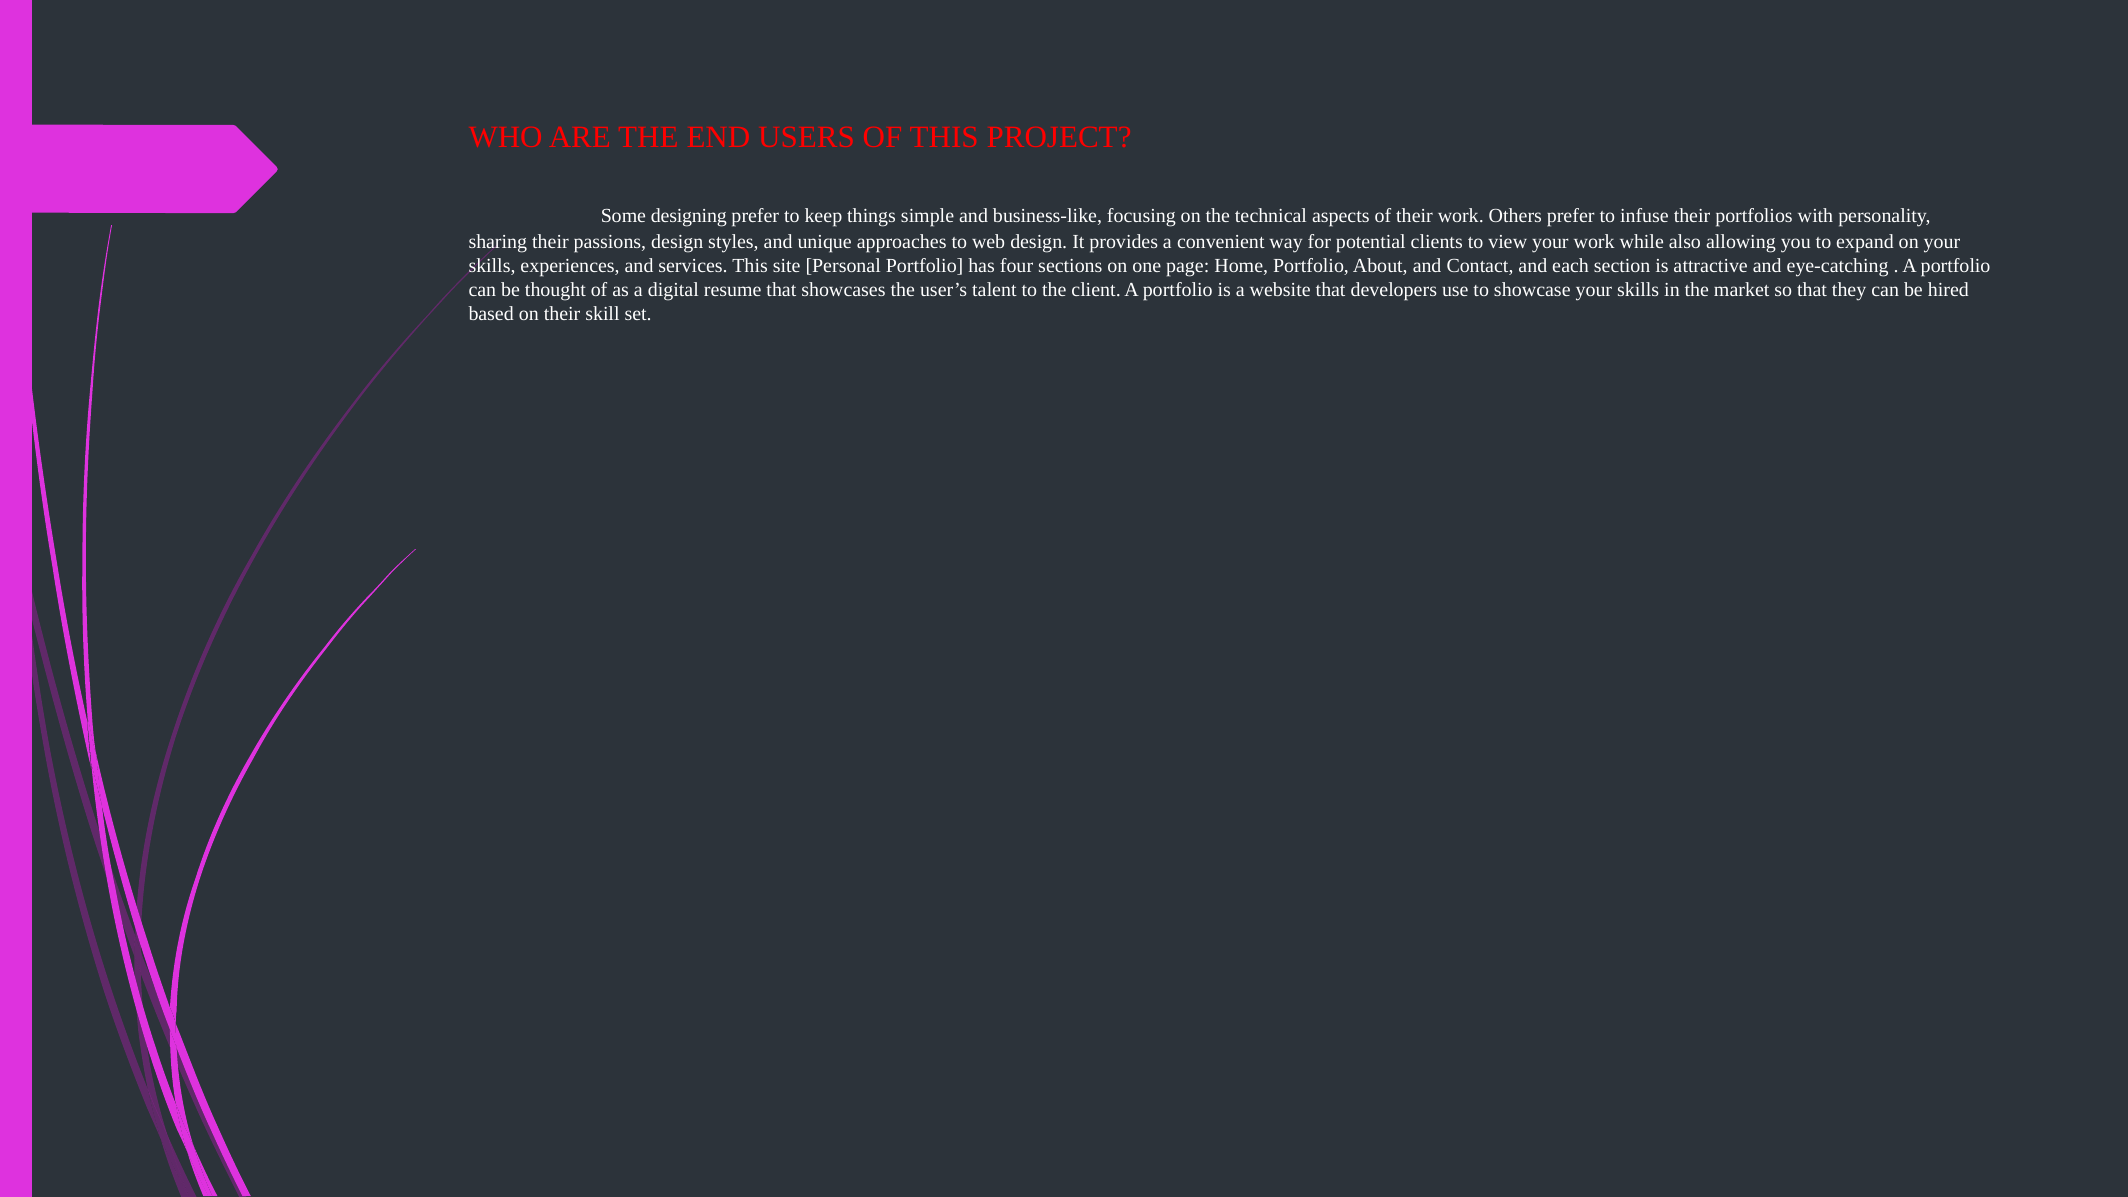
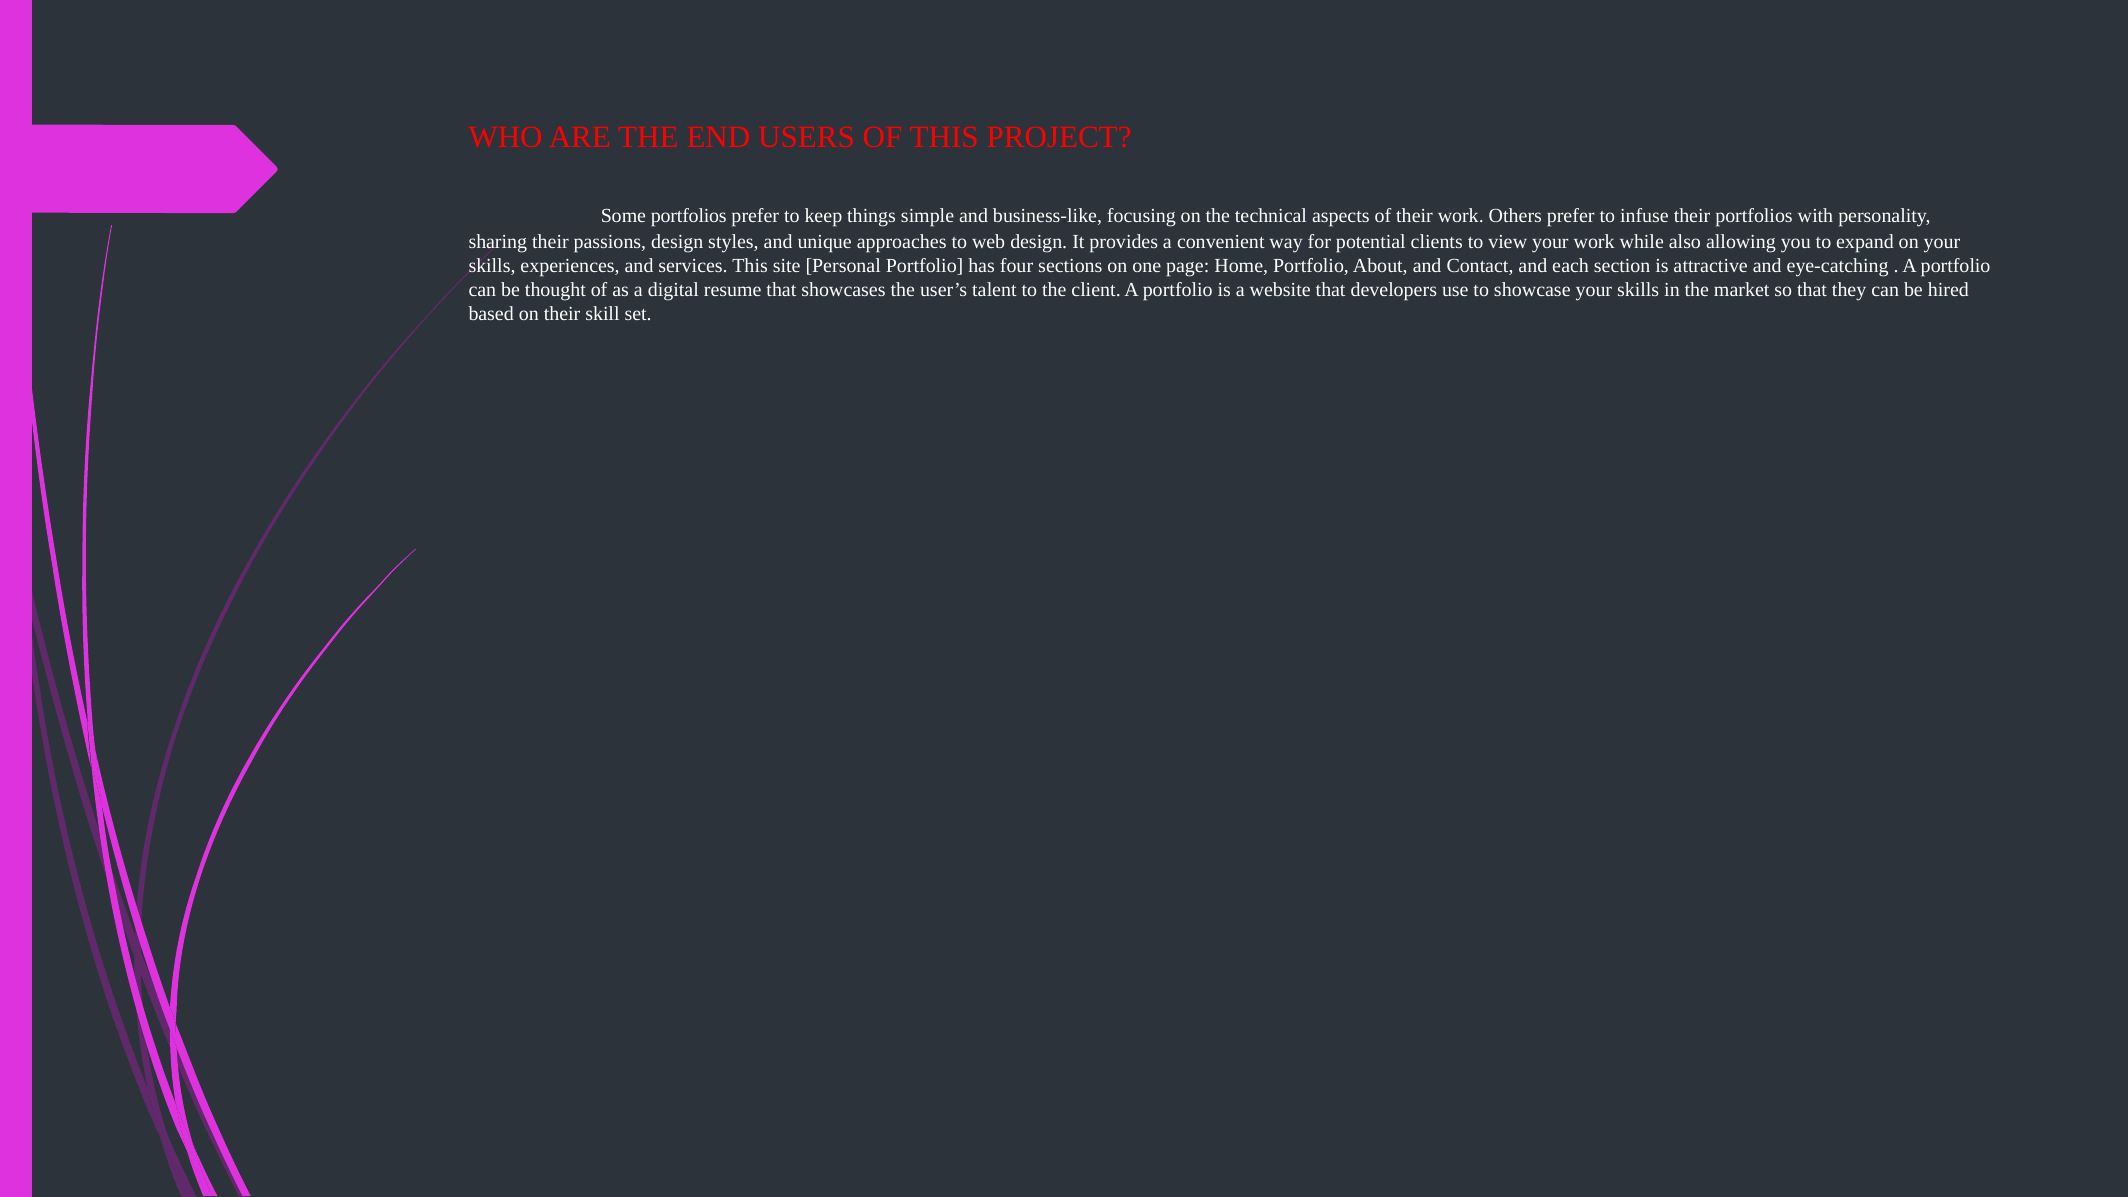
Some designing: designing -> portfolios
